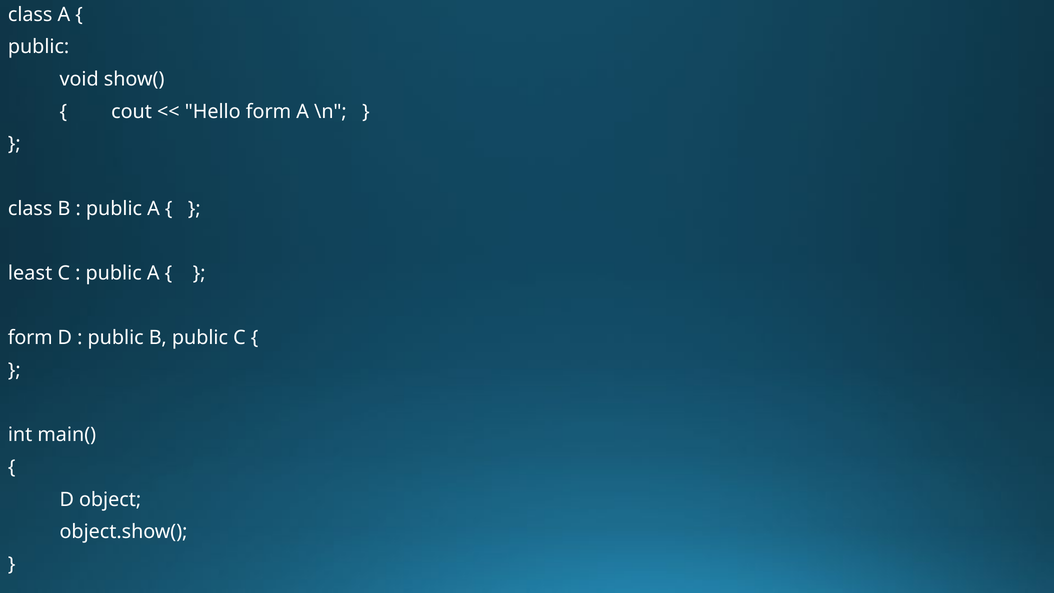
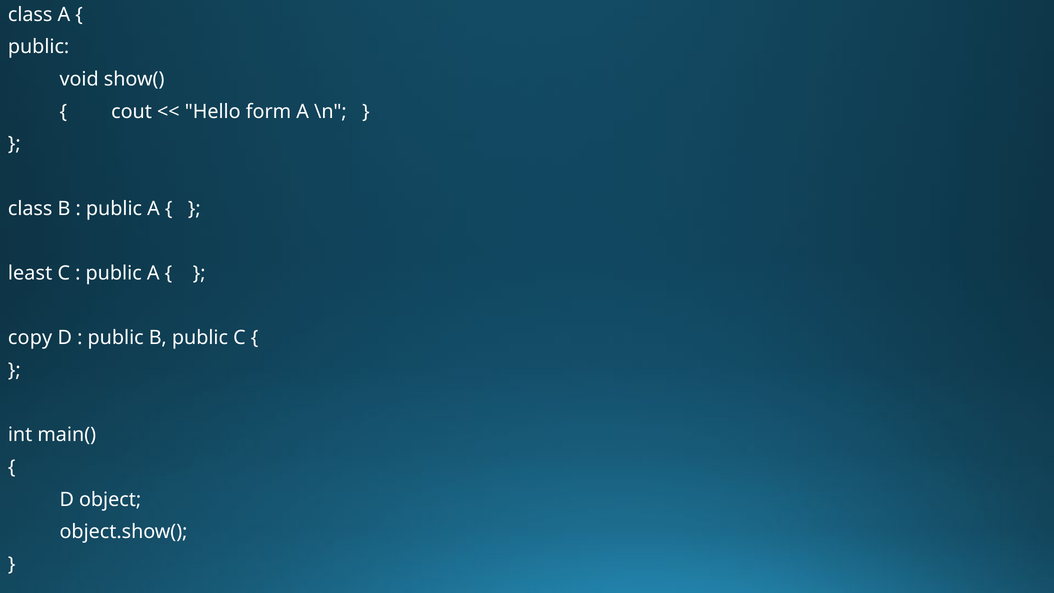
form at (30, 338): form -> copy
